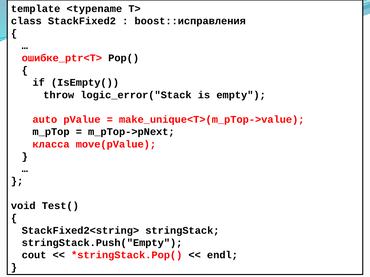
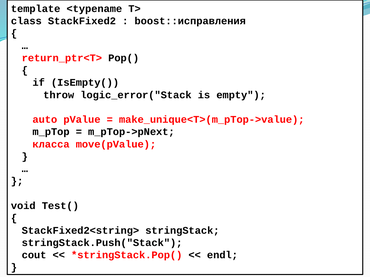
ошибке_ptr<T>: ошибке_ptr<T> -> return_ptr<T>
stringStack.Push("Empty: stringStack.Push("Empty -> stringStack.Push("Stack
